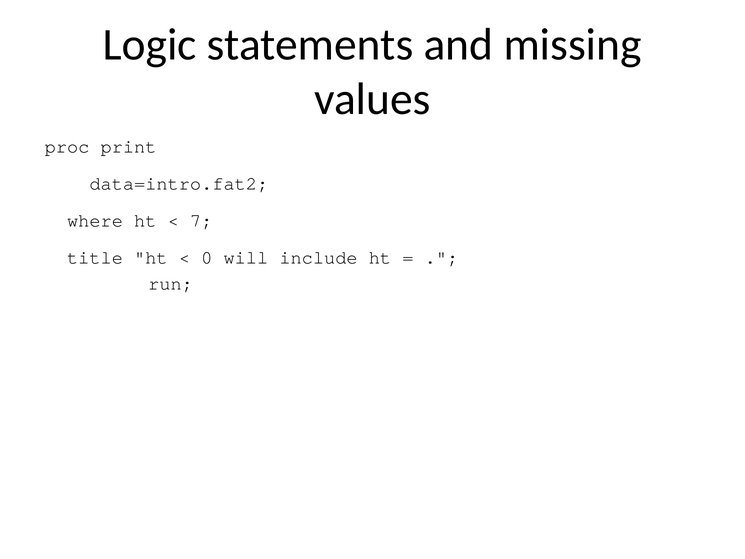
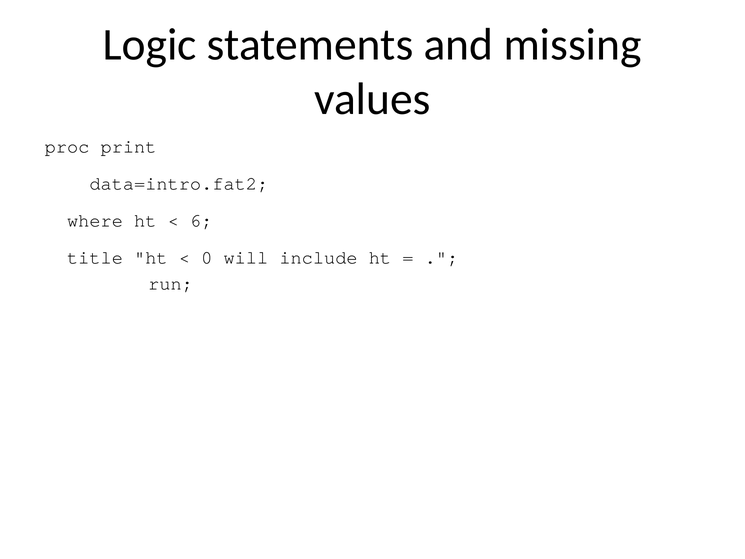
7: 7 -> 6
